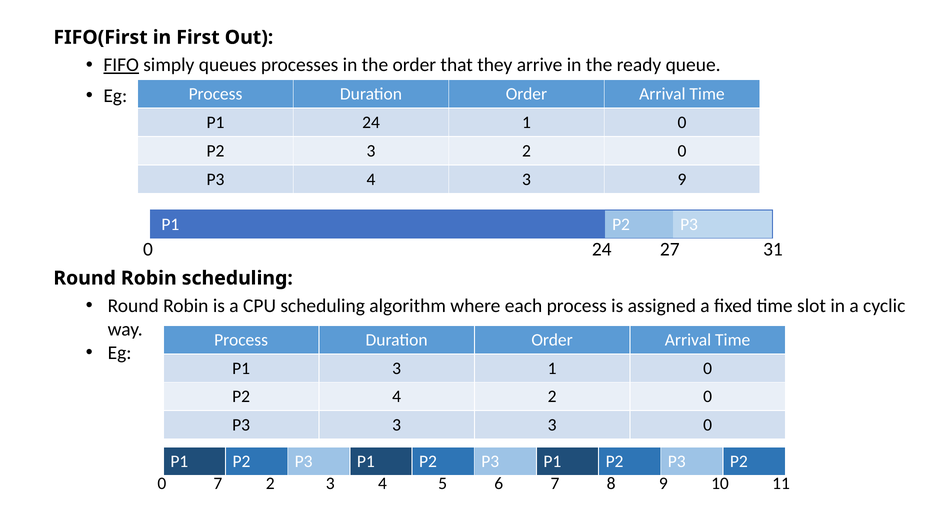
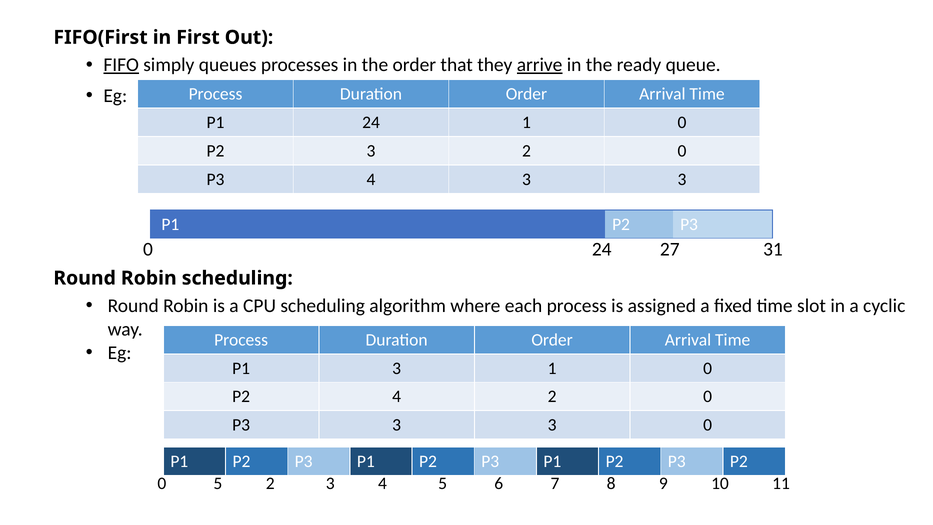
arrive underline: none -> present
4 3 9: 9 -> 3
0 7: 7 -> 5
